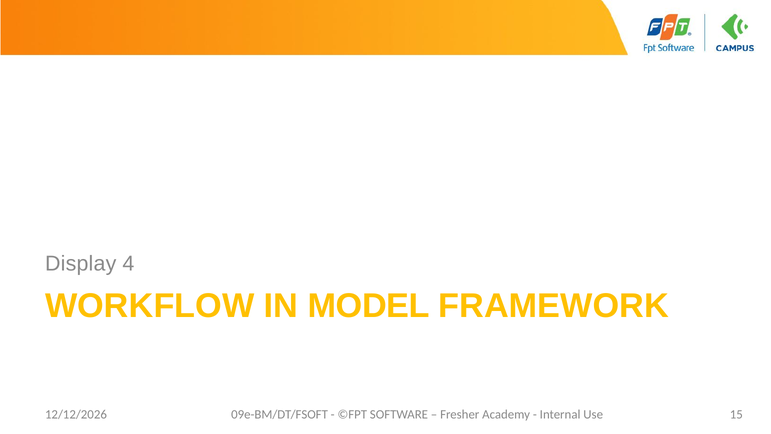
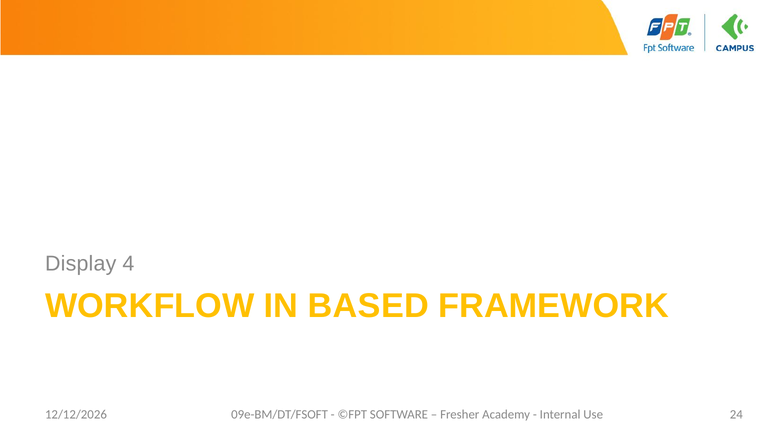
MODEL: MODEL -> BASED
15: 15 -> 24
